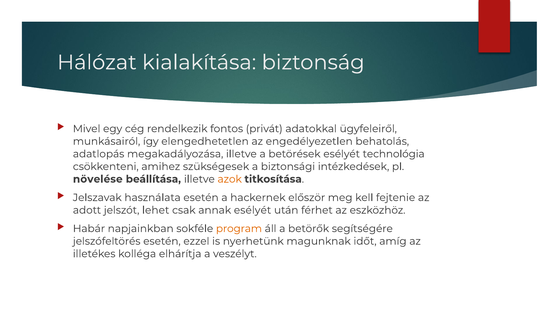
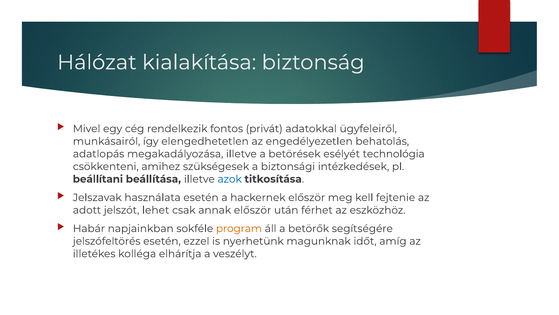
növelése: növelése -> beállítani
azok colour: orange -> blue
annak esélyét: esélyét -> először
